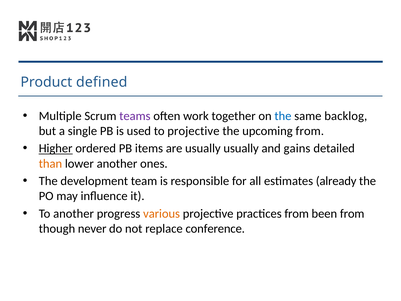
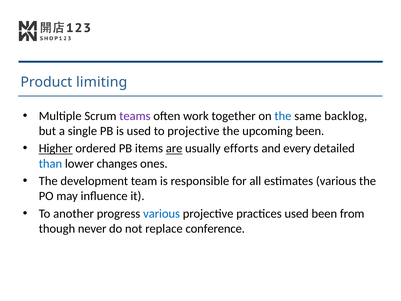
defined: defined -> limiting
upcoming from: from -> been
are underline: none -> present
usually usually: usually -> efforts
gains: gains -> every
than colour: orange -> blue
lower another: another -> changes
estimates already: already -> various
various at (162, 214) colour: orange -> blue
practices from: from -> used
